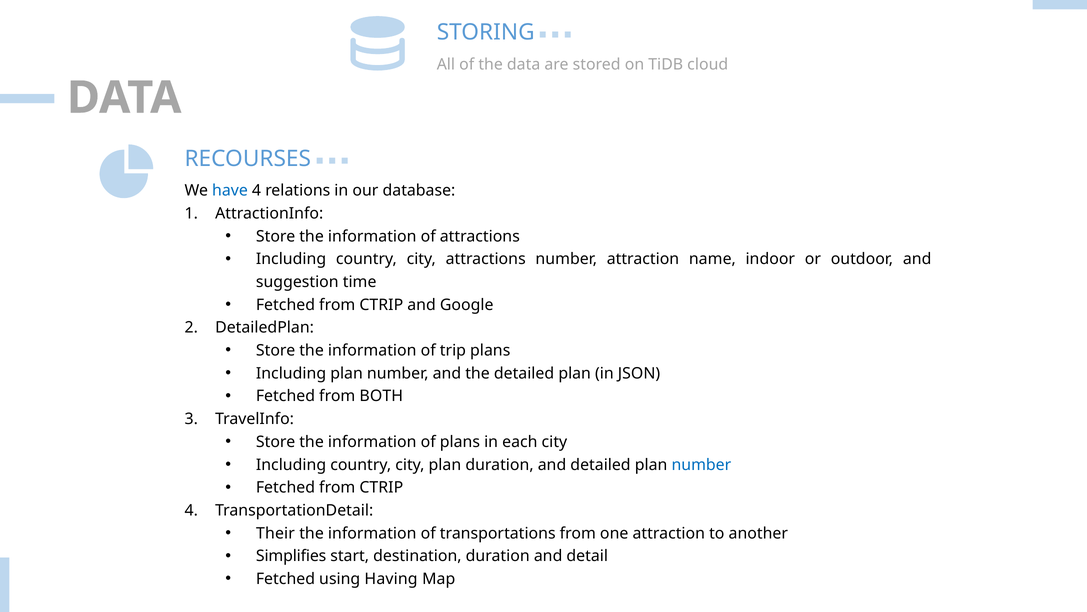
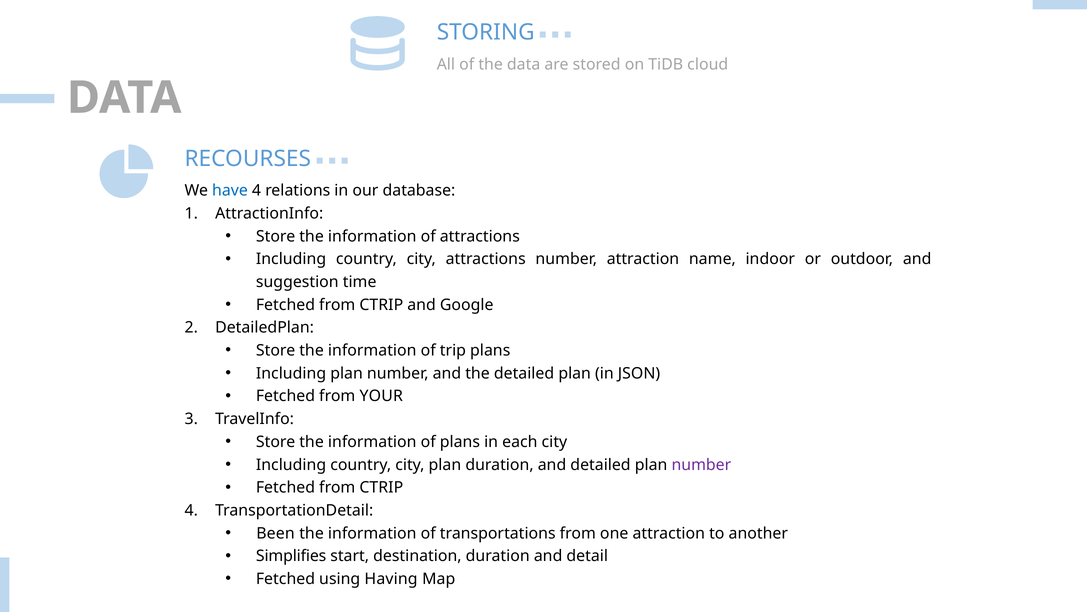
BOTH: BOTH -> YOUR
number at (701, 464) colour: blue -> purple
Their: Their -> Been
